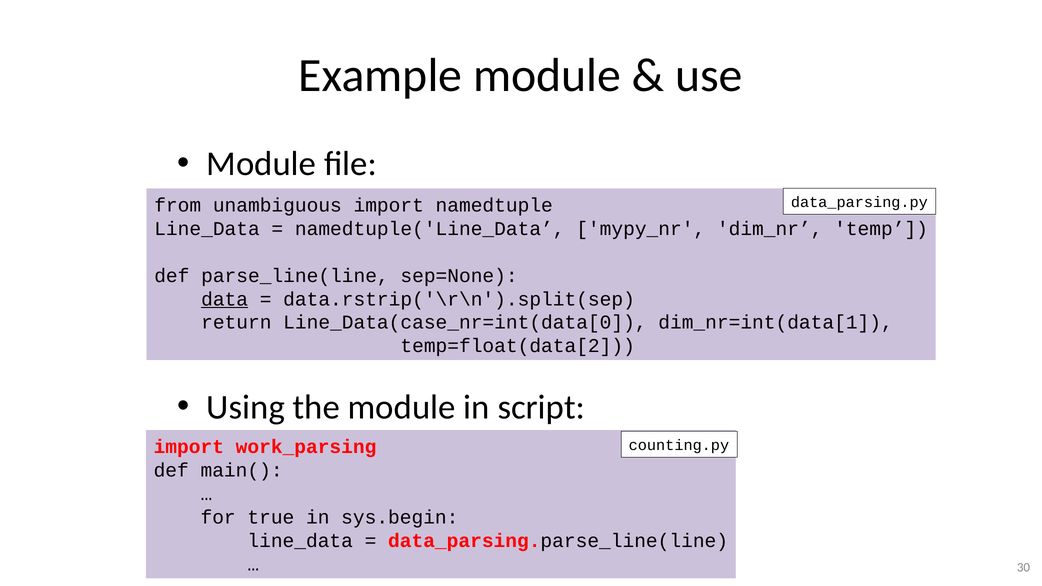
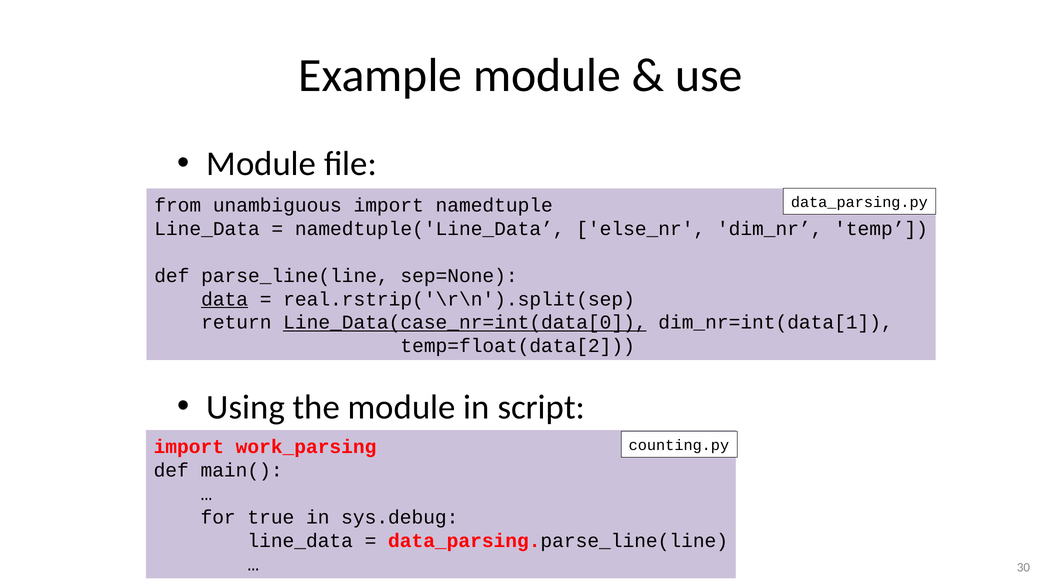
mypy_nr: mypy_nr -> else_nr
data.rstrip('\r\n').split(sep: data.rstrip('\r\n').split(sep -> real.rstrip('\r\n').split(sep
Line_Data(case_nr=int(data[0 underline: none -> present
sys.begin: sys.begin -> sys.debug
